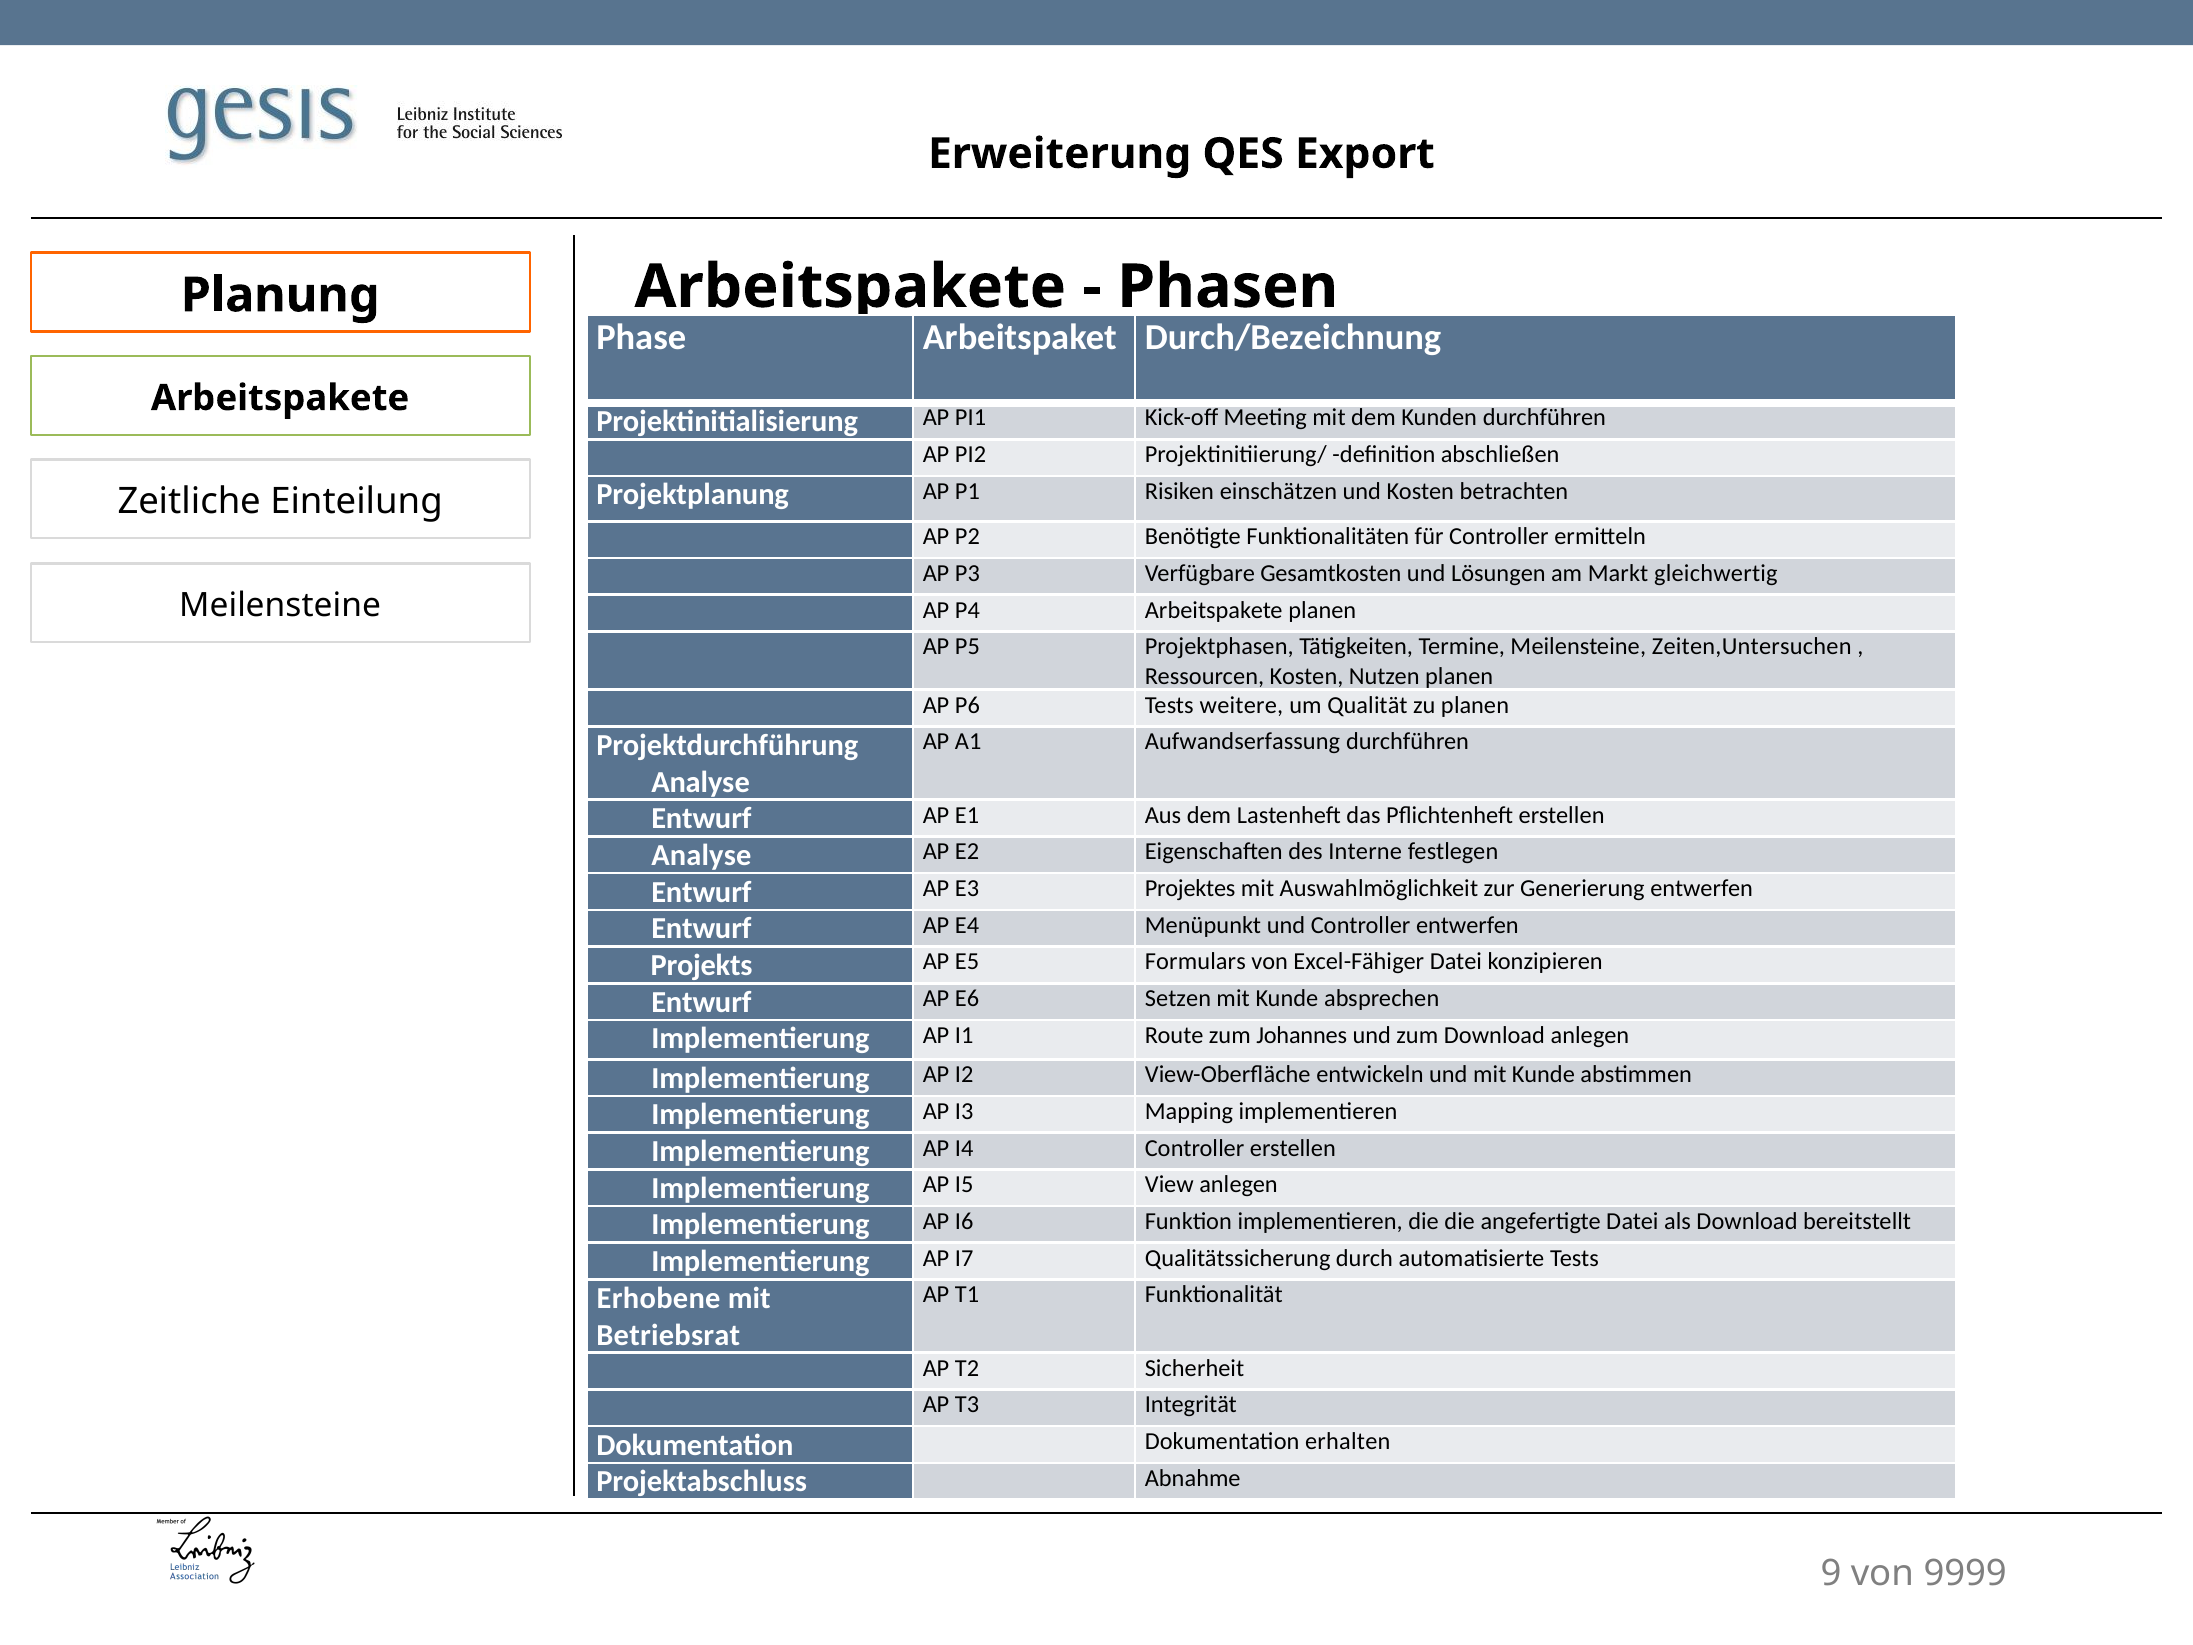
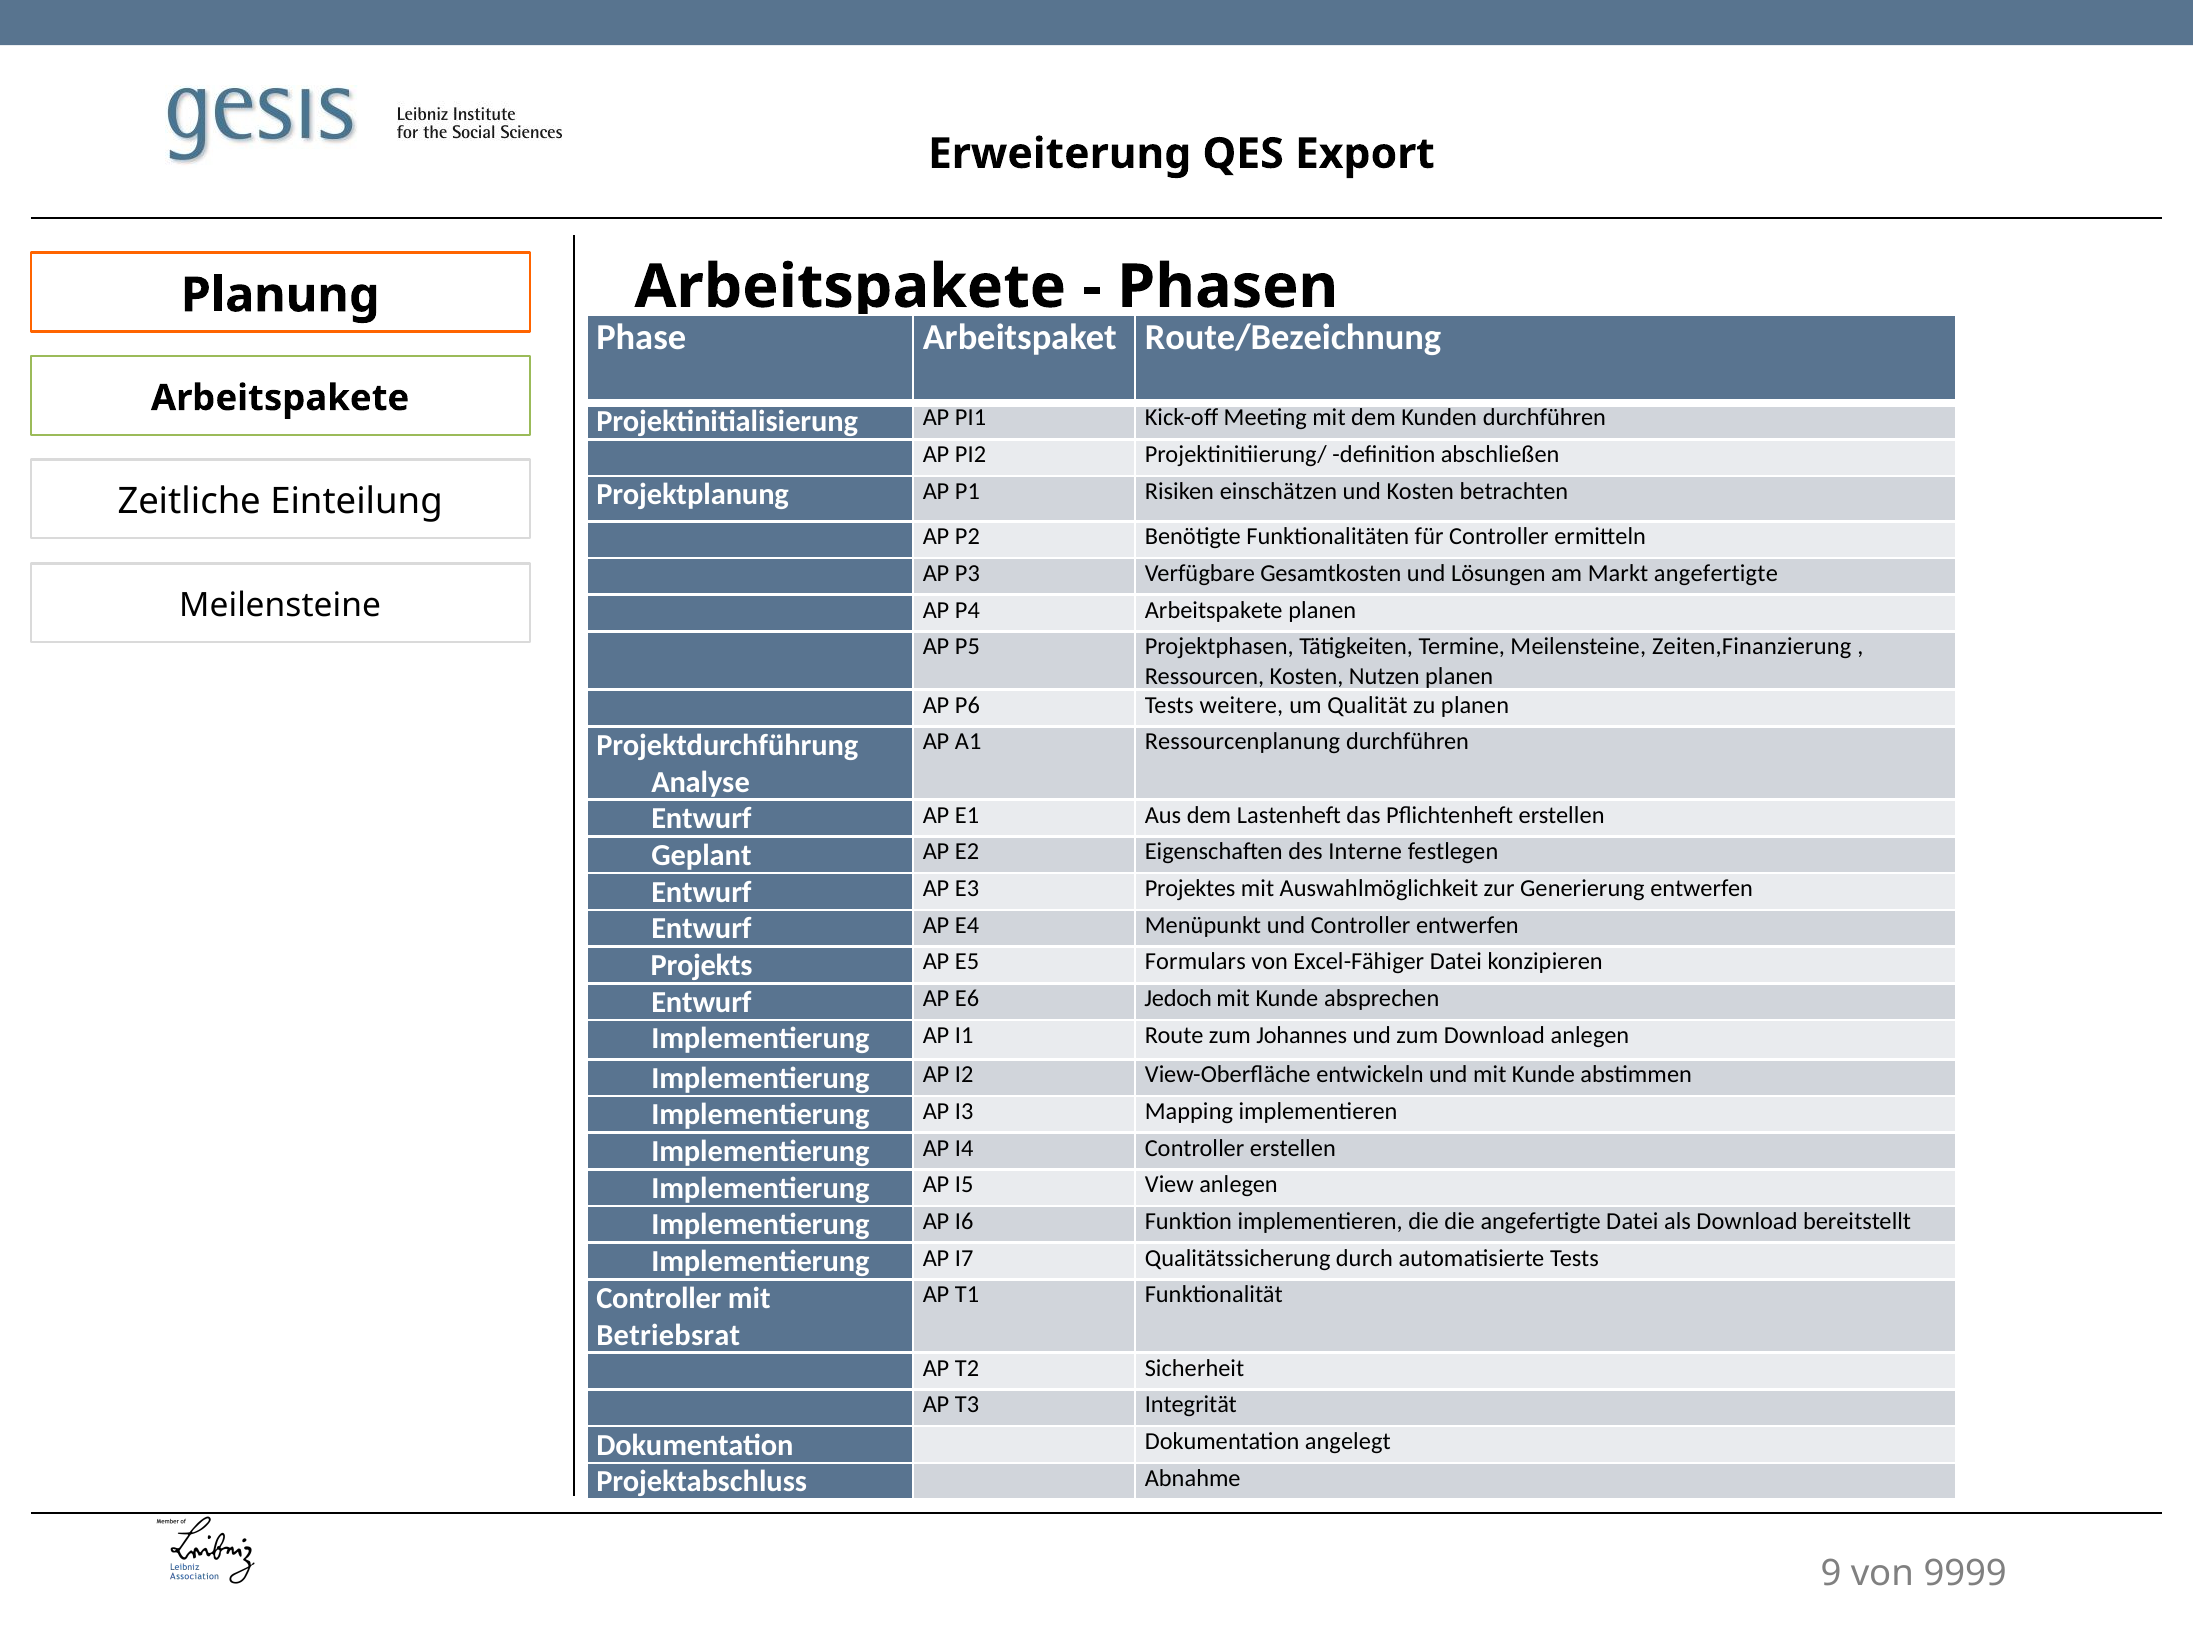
Durch/Bezeichnung: Durch/Bezeichnung -> Route/Bezeichnung
Markt gleichwertig: gleichwertig -> angefertigte
Zeiten,Untersuchen: Zeiten,Untersuchen -> Zeiten,Finanzierung
Aufwandserfassung: Aufwandserfassung -> Ressourcenplanung
Analyse at (701, 855): Analyse -> Geplant
Setzen: Setzen -> Jedoch
Erhobene at (659, 1298): Erhobene -> Controller
erhalten: erhalten -> angelegt
